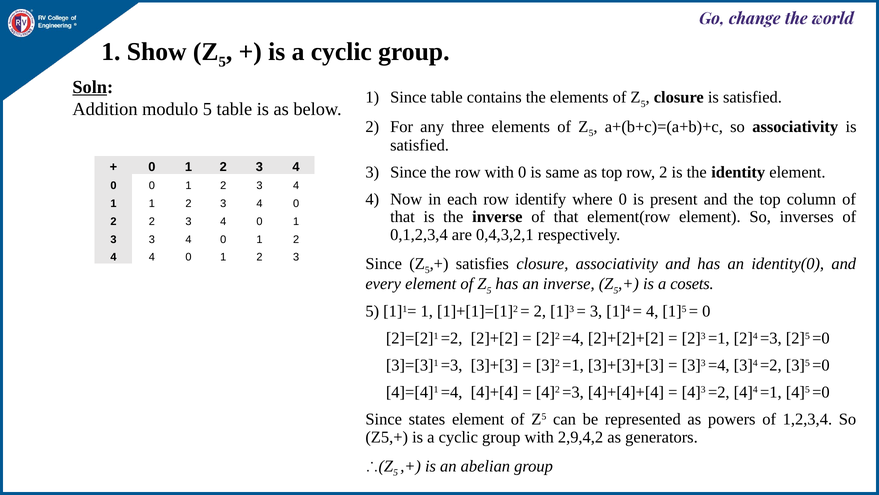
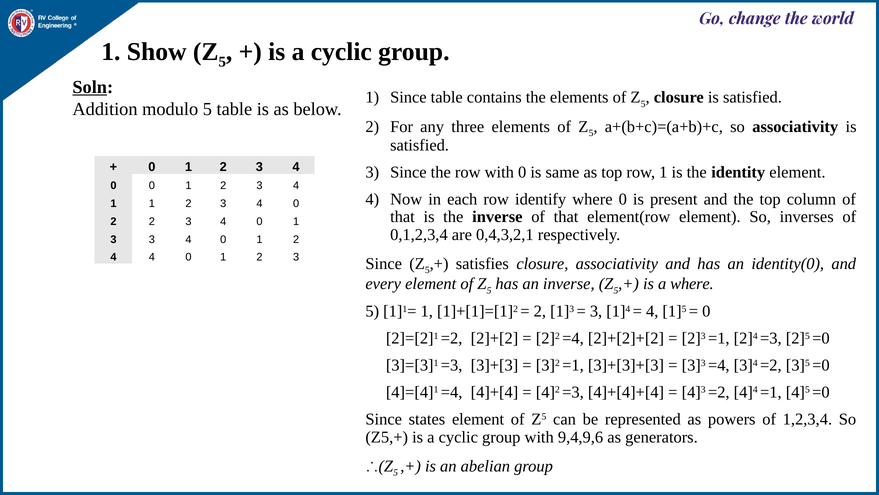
row 2: 2 -> 1
a cosets: cosets -> where
2,9,4,2: 2,9,4,2 -> 9,4,9,6
